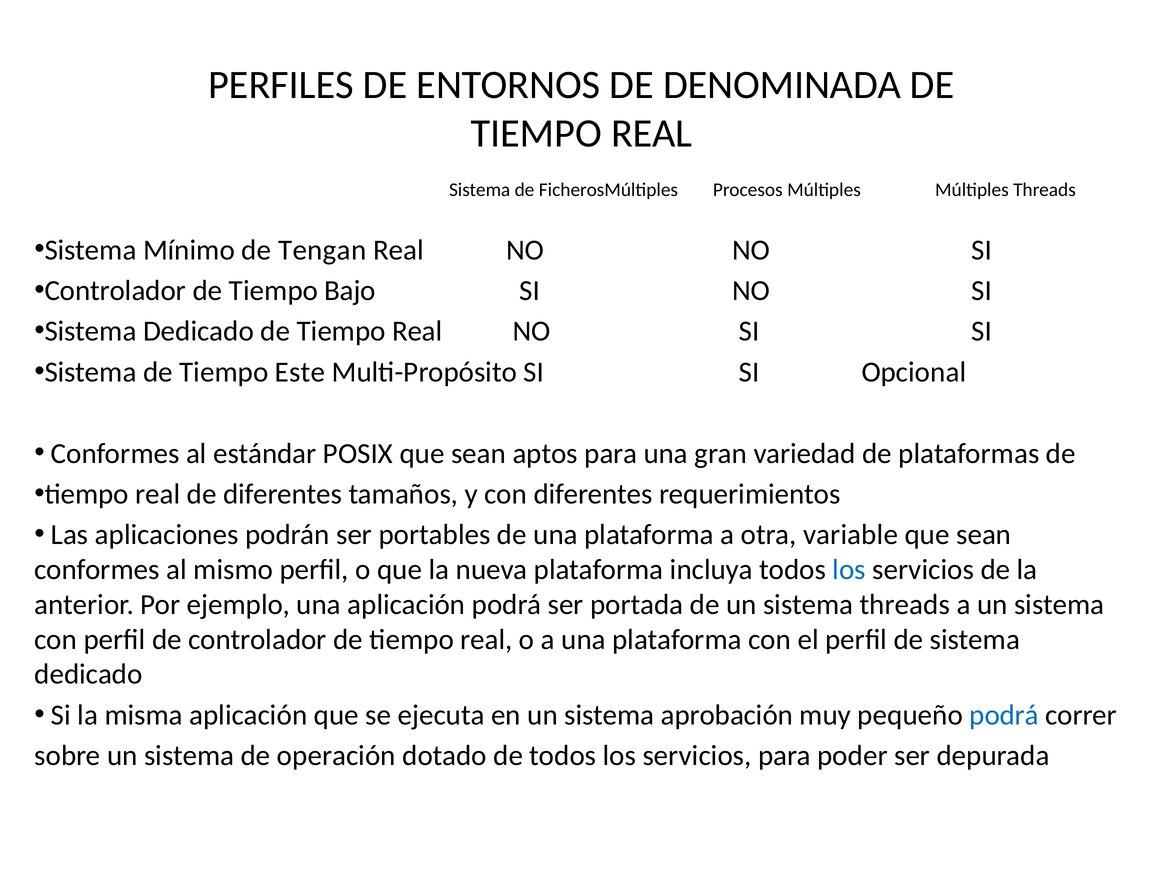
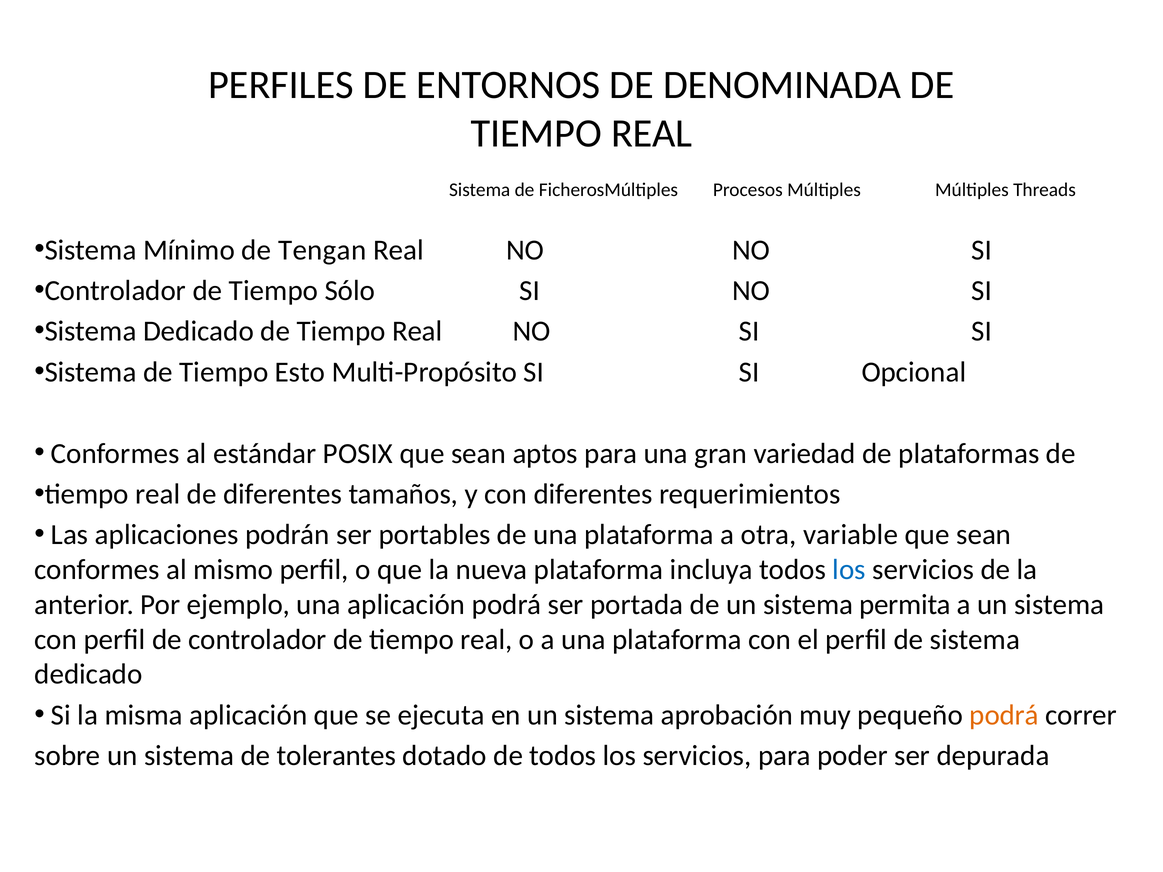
Bajo: Bajo -> Sólo
Este: Este -> Esto
sistema threads: threads -> permita
podrá at (1004, 715) colour: blue -> orange
operación: operación -> tolerantes
